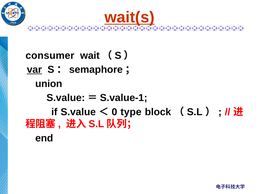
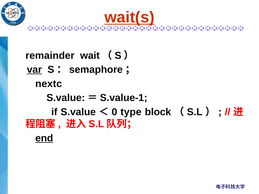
consumer: consumer -> remainder
union: union -> nextc
end underline: none -> present
